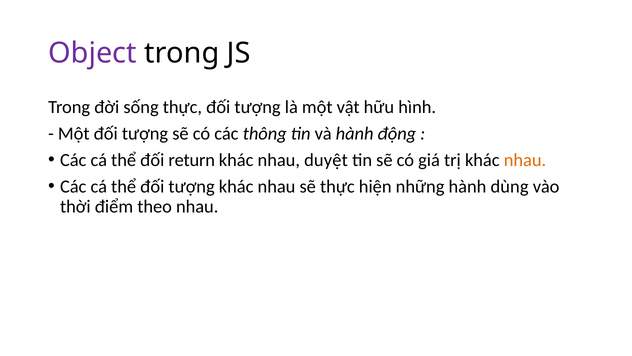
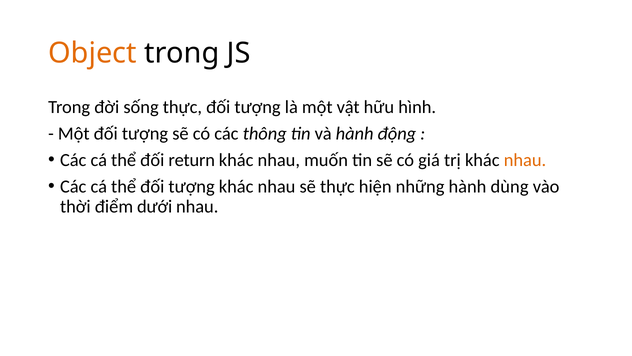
Object colour: purple -> orange
duyệt: duyệt -> muốn
theo: theo -> dưới
